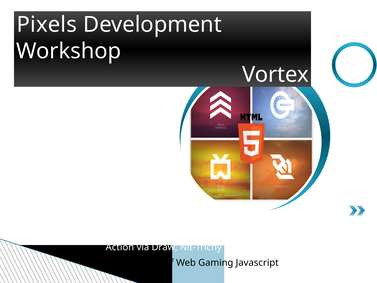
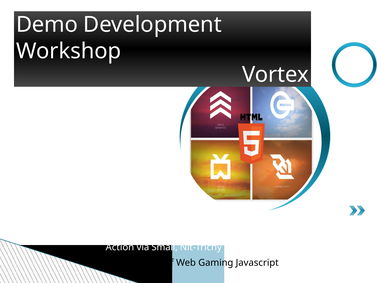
Pixels: Pixels -> Demo
Draw: Draw -> Small
